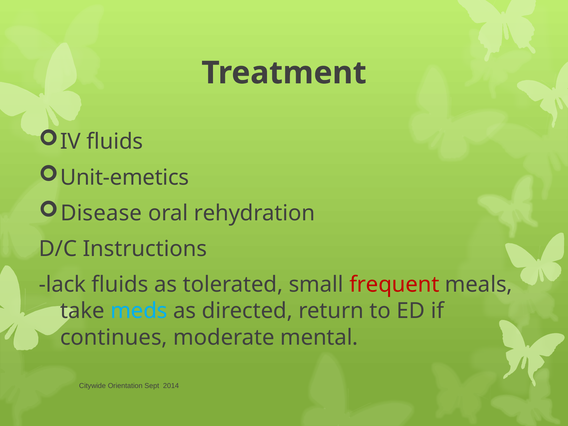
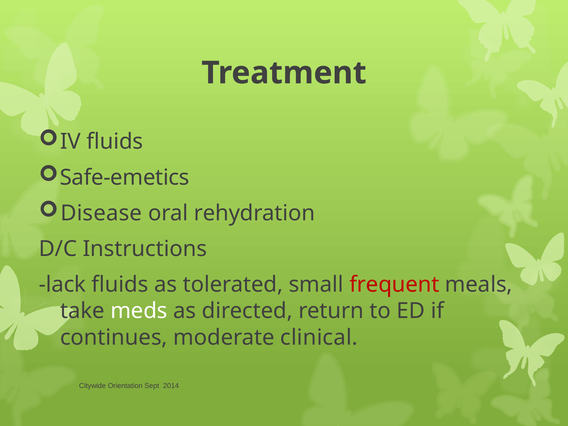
Unit-emetics: Unit-emetics -> Safe-emetics
meds colour: light blue -> white
mental: mental -> clinical
